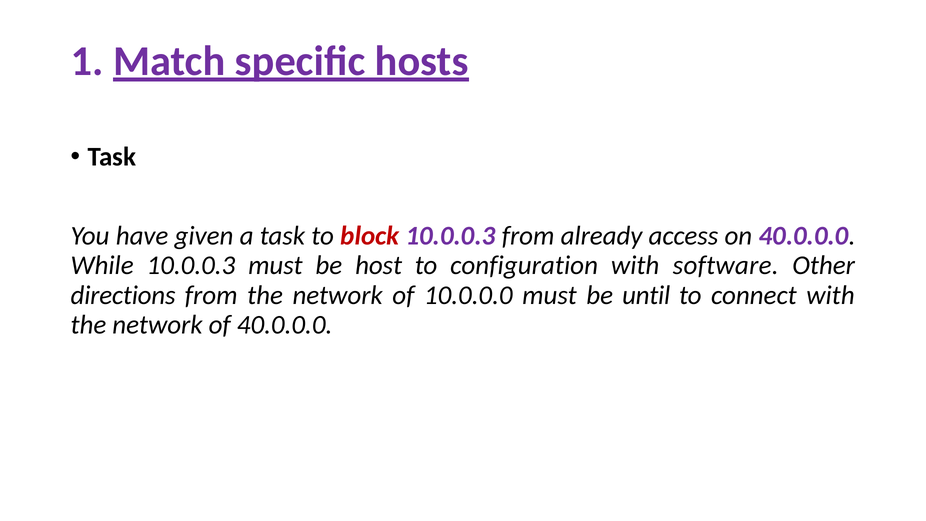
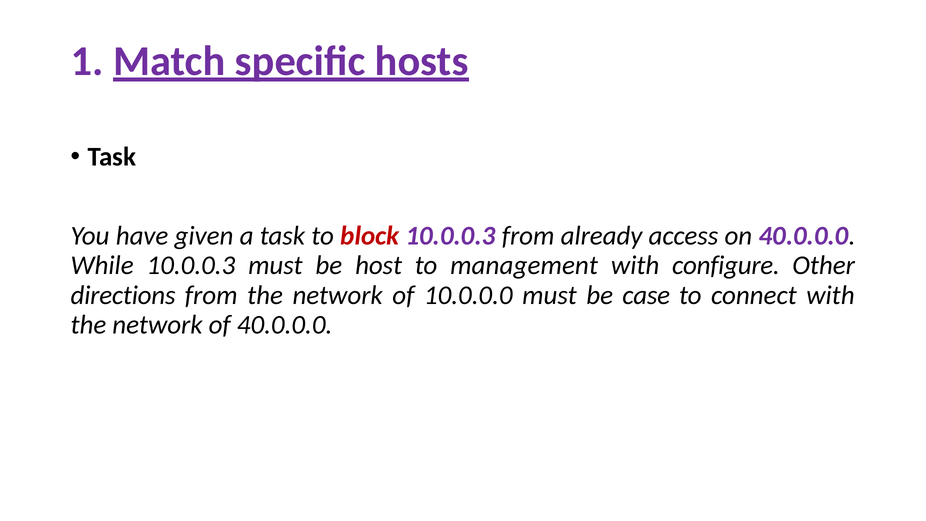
configuration: configuration -> management
software: software -> configure
until: until -> case
